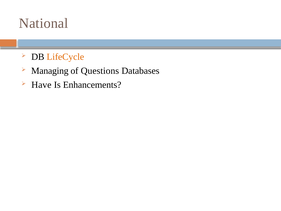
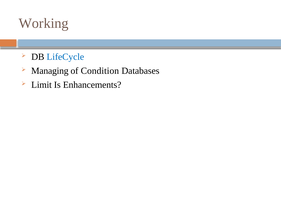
National: National -> Working
LifeCycle colour: orange -> blue
Questions: Questions -> Condition
Have: Have -> Limit
